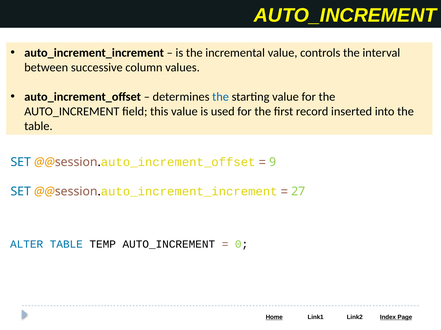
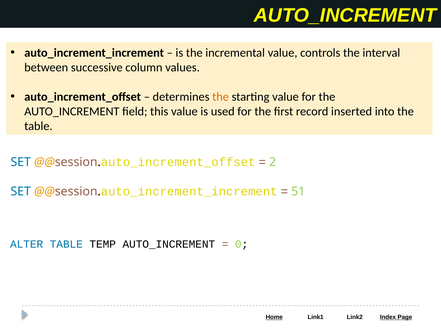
the at (221, 97) colour: blue -> orange
9: 9 -> 2
27: 27 -> 51
